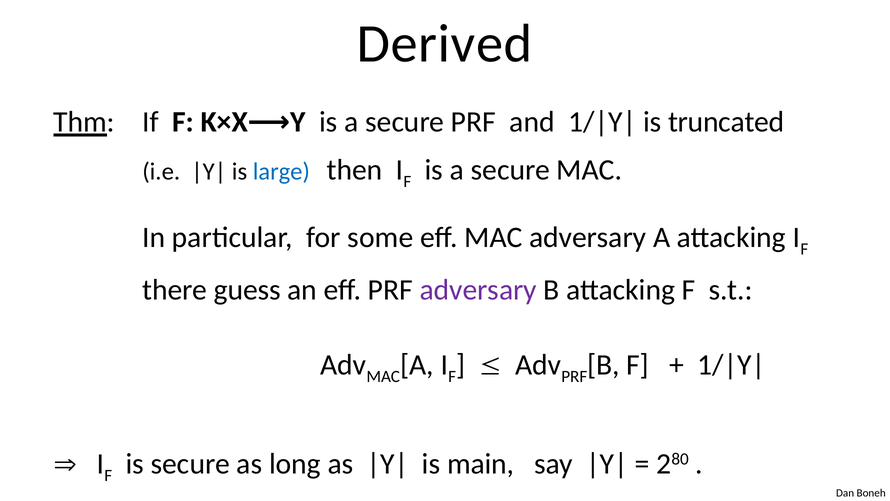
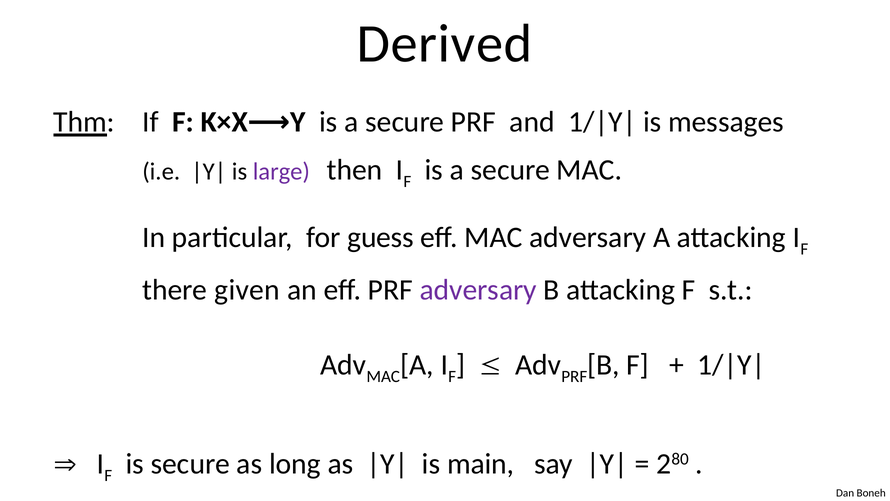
truncated: truncated -> messages
large colour: blue -> purple
some: some -> guess
guess: guess -> given
